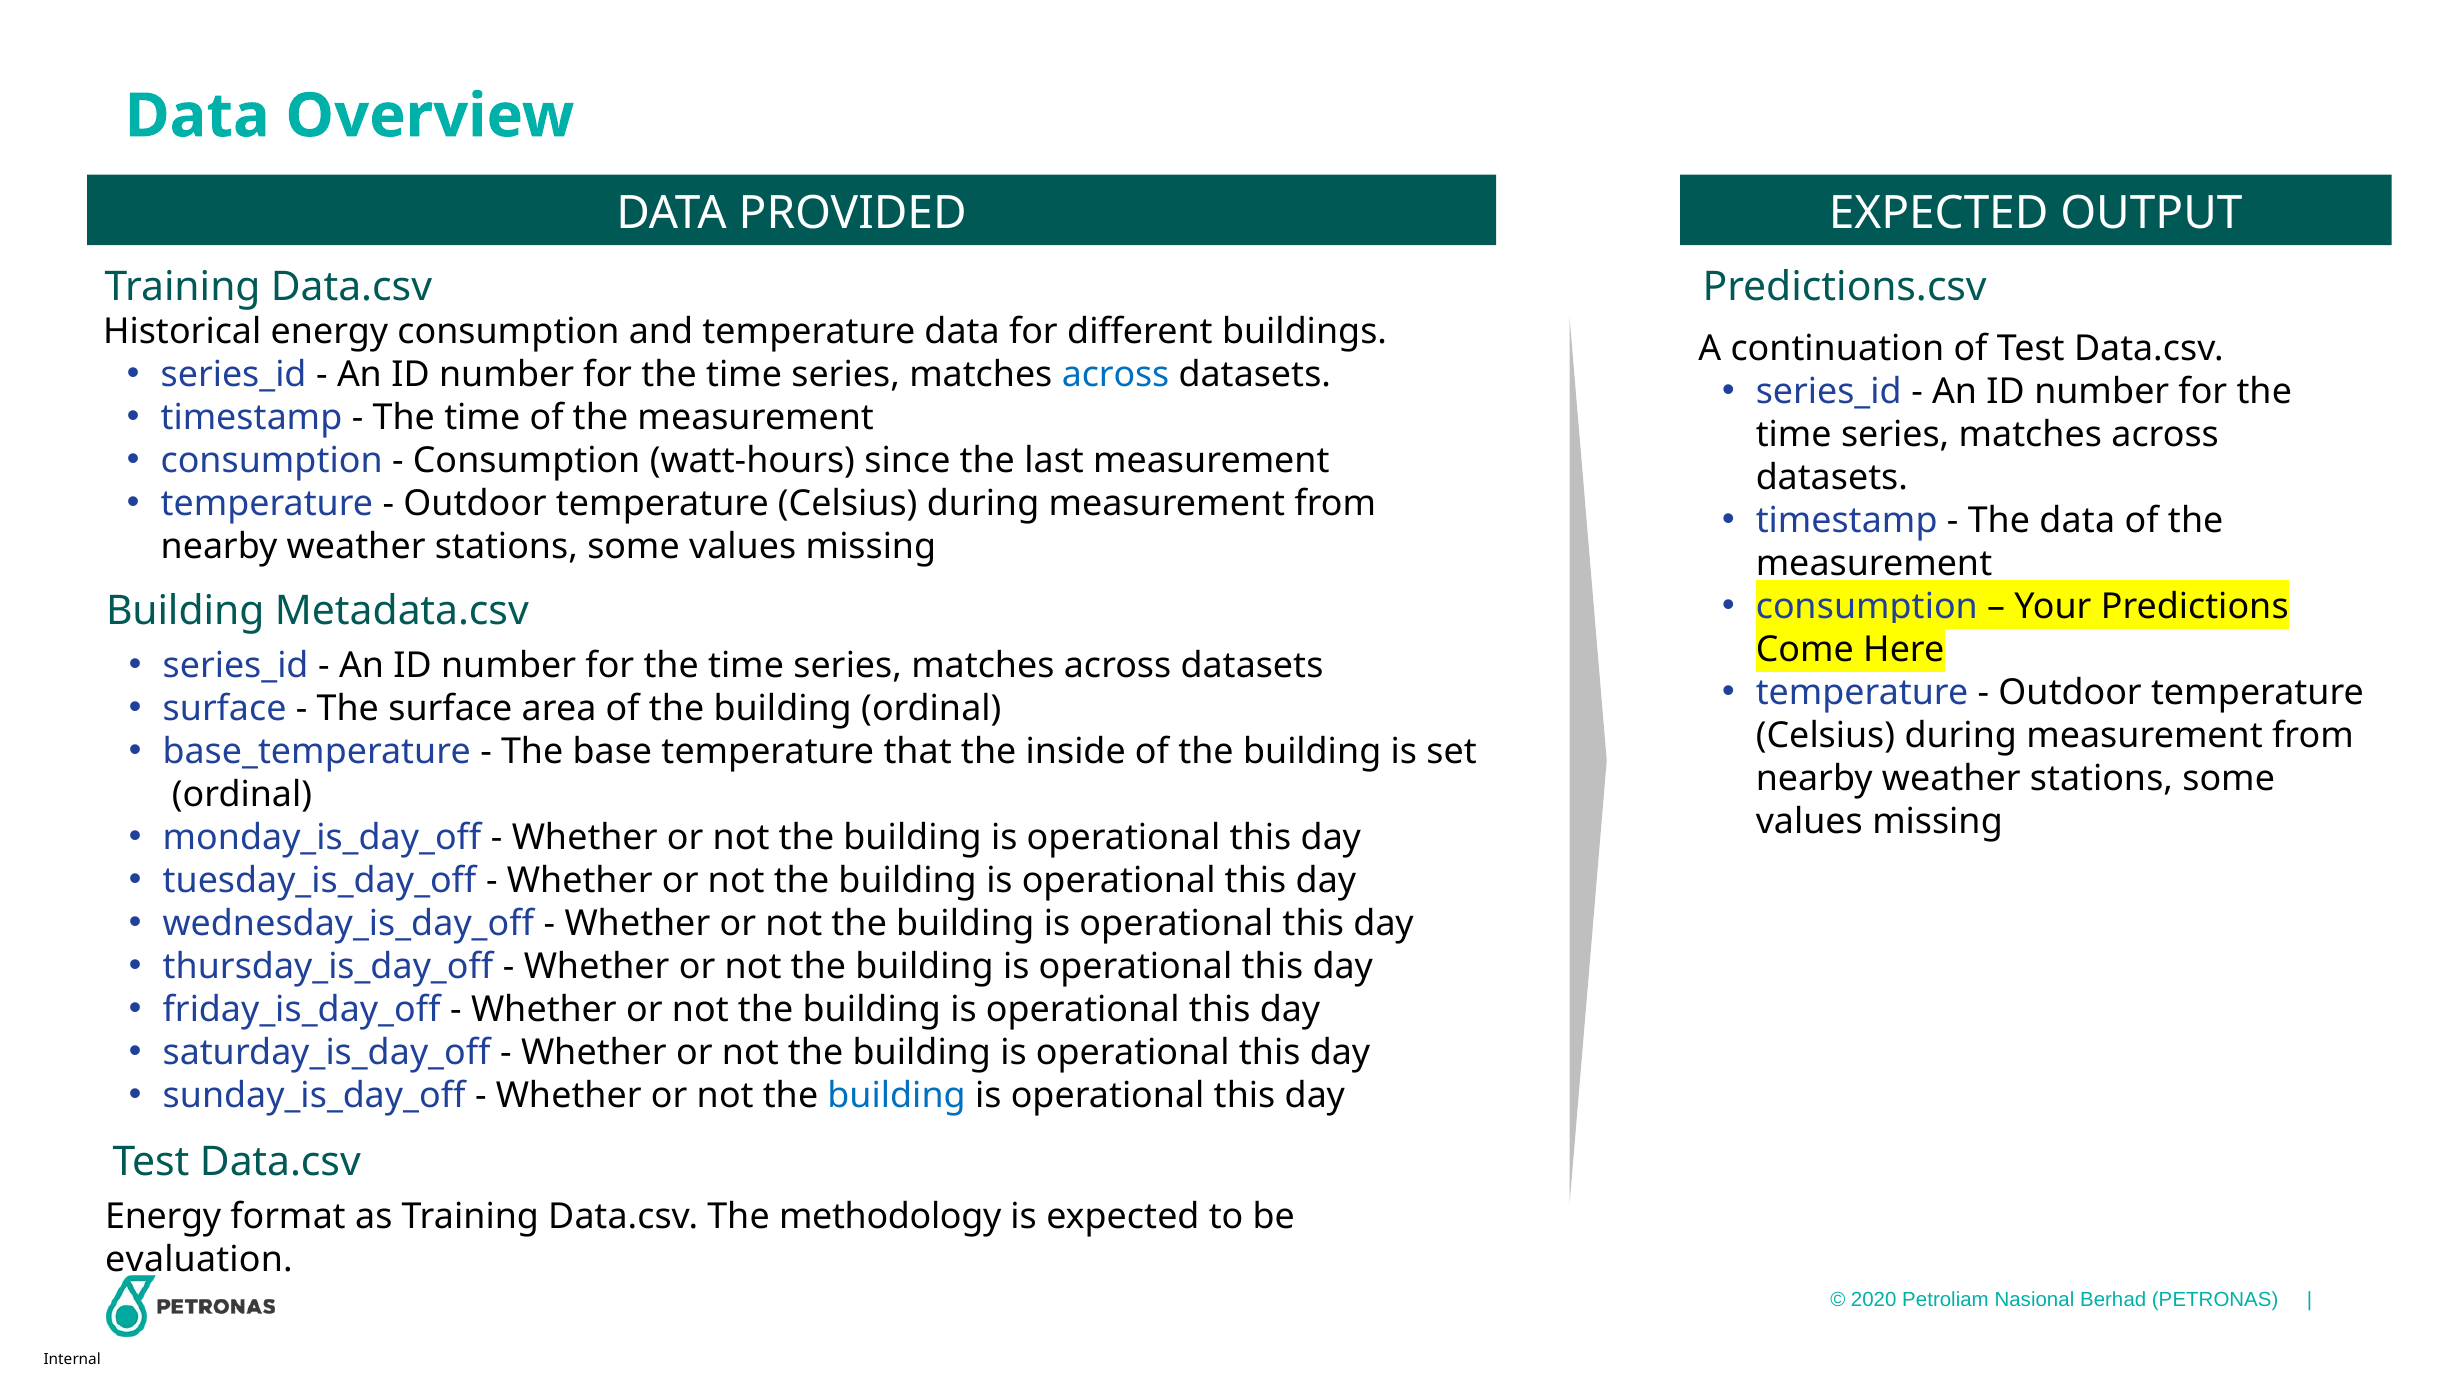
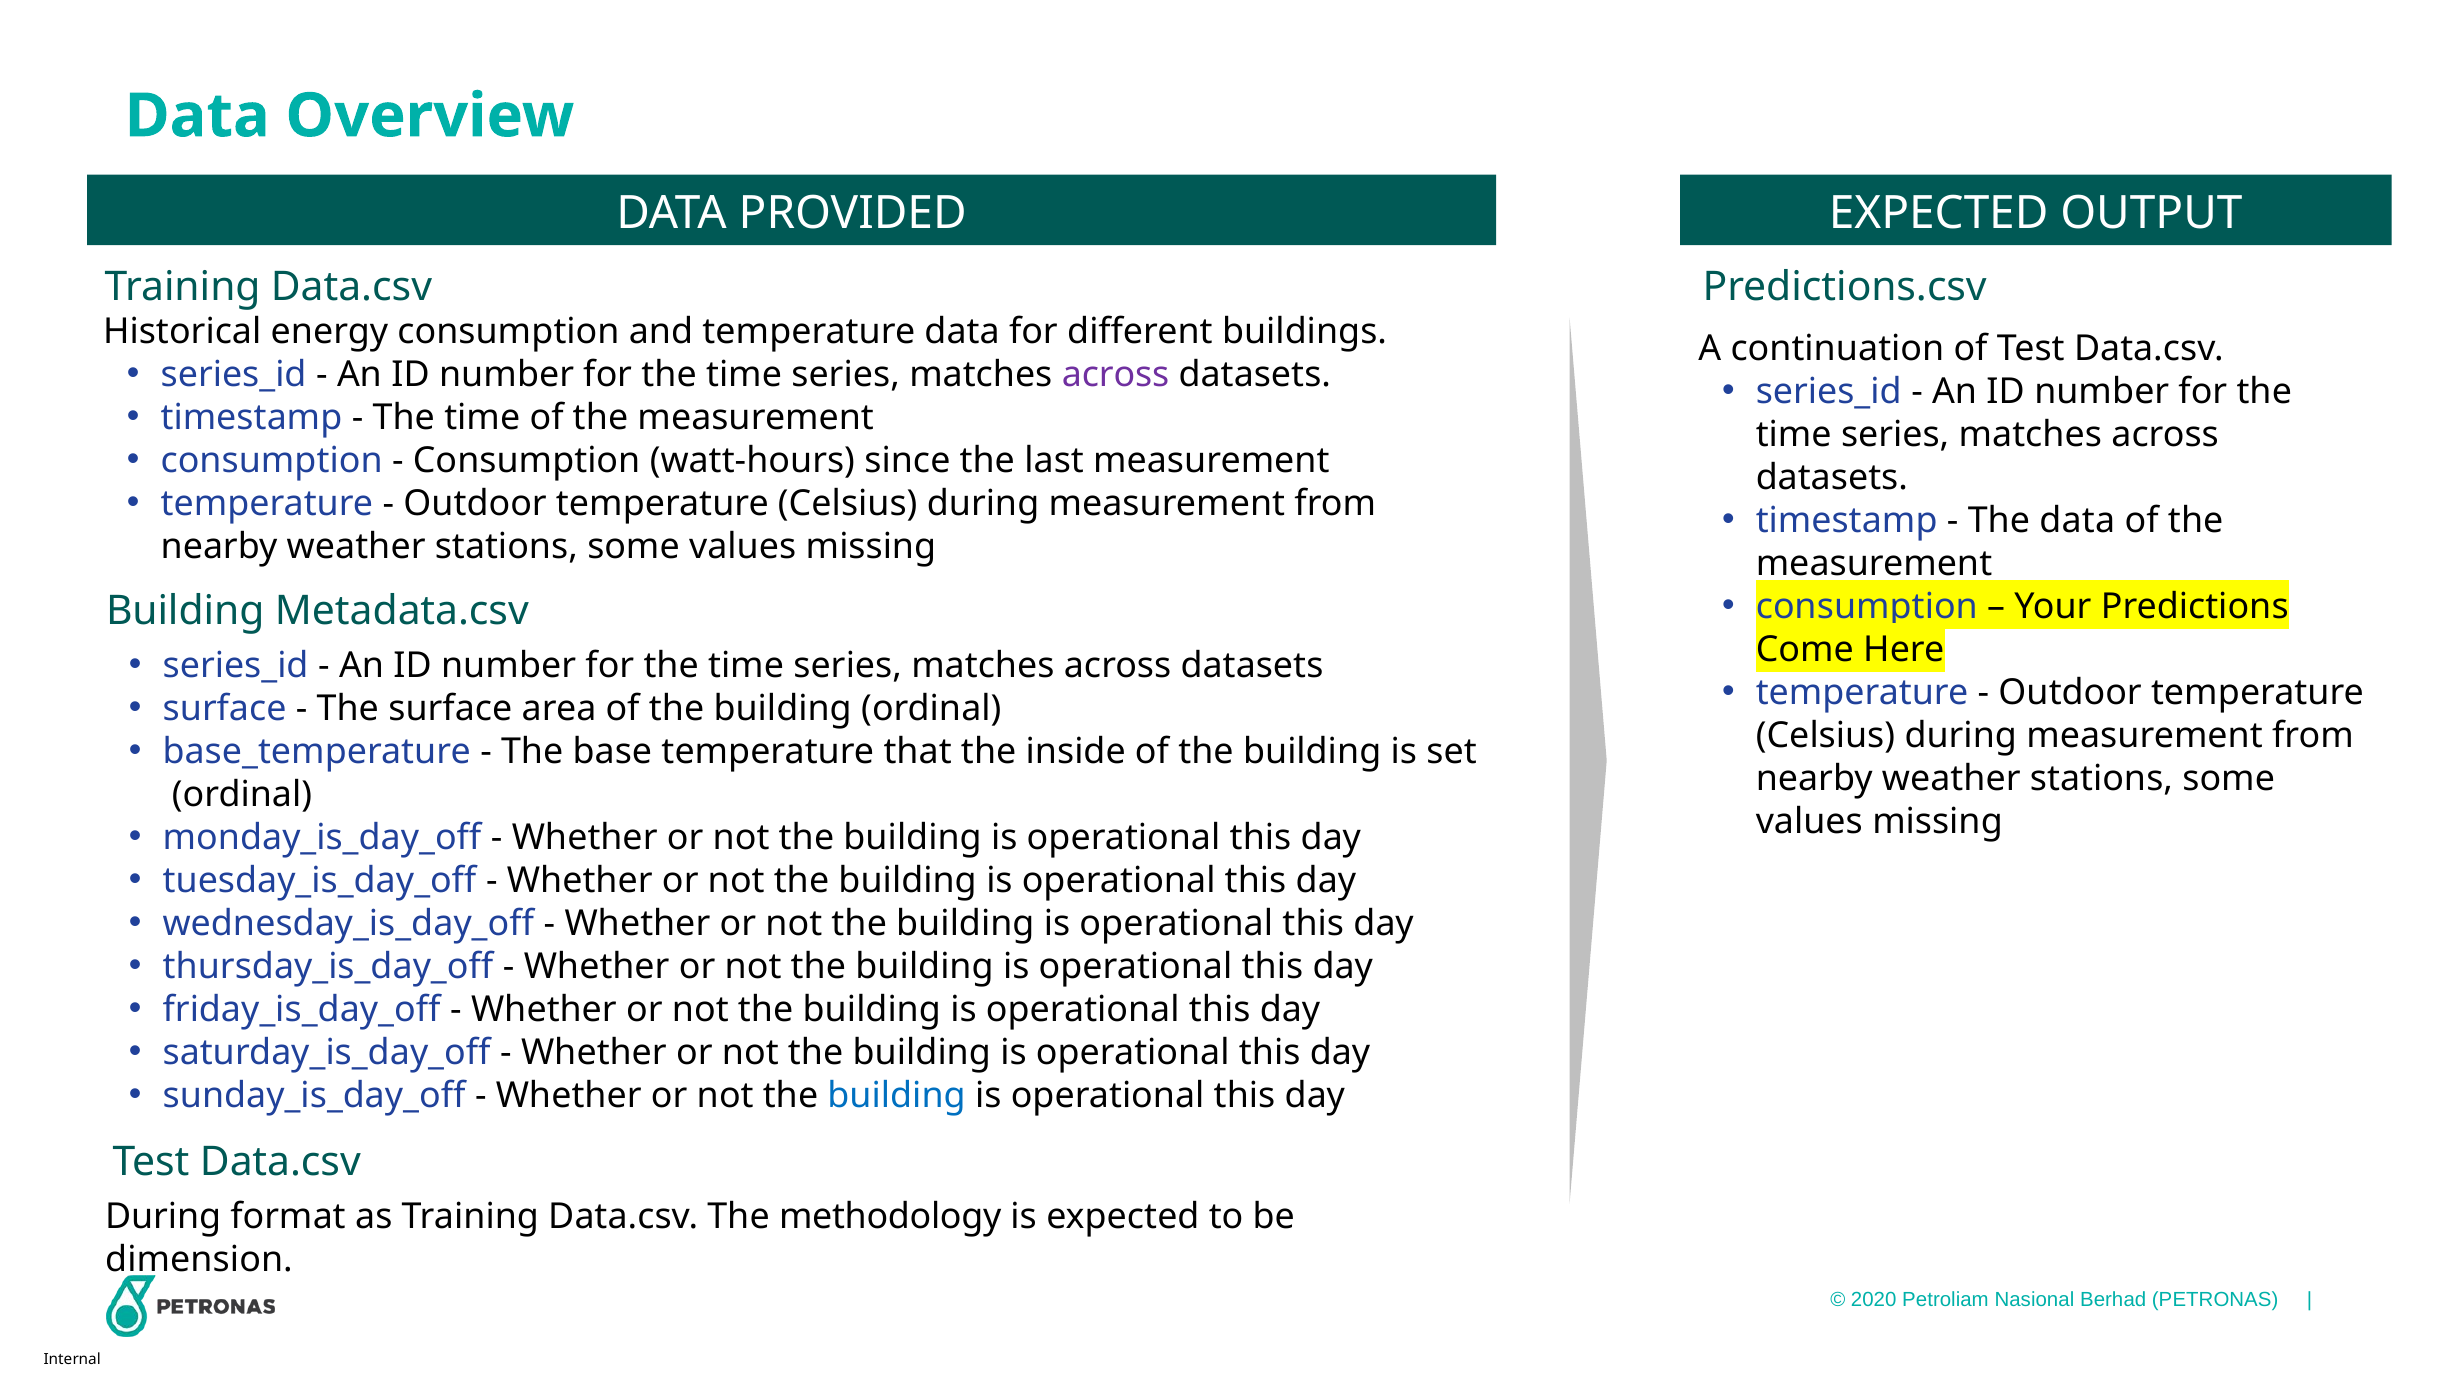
across at (1116, 374) colour: blue -> purple
Energy at (163, 1217): Energy -> During
evaluation: evaluation -> dimension
